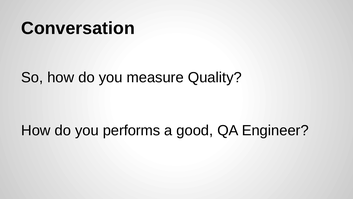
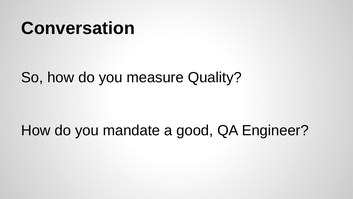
performs: performs -> mandate
